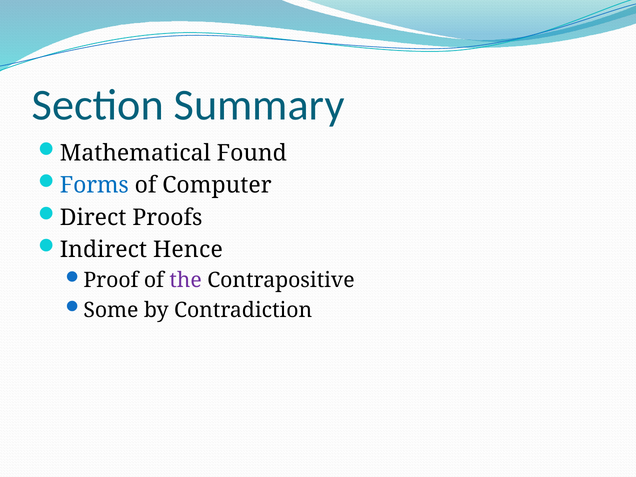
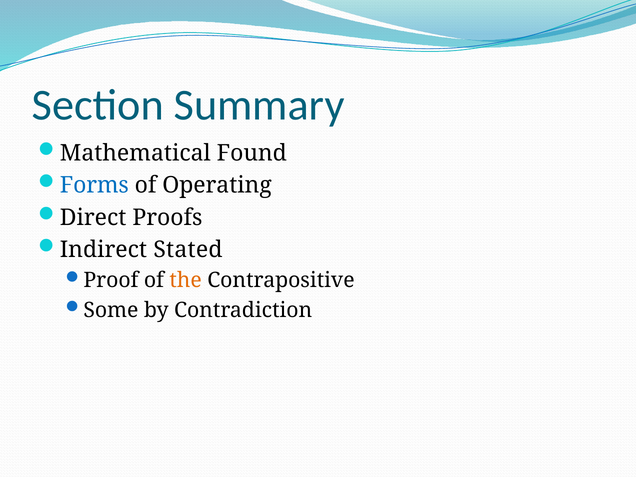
Computer: Computer -> Operating
Hence: Hence -> Stated
the colour: purple -> orange
